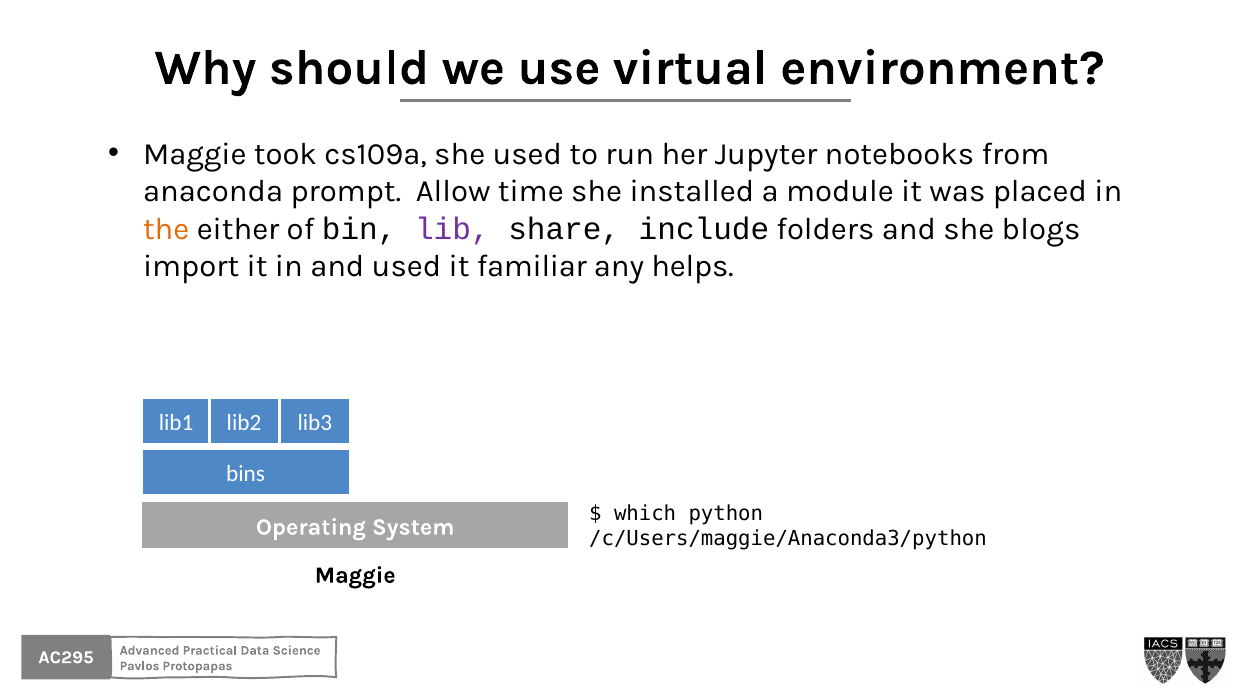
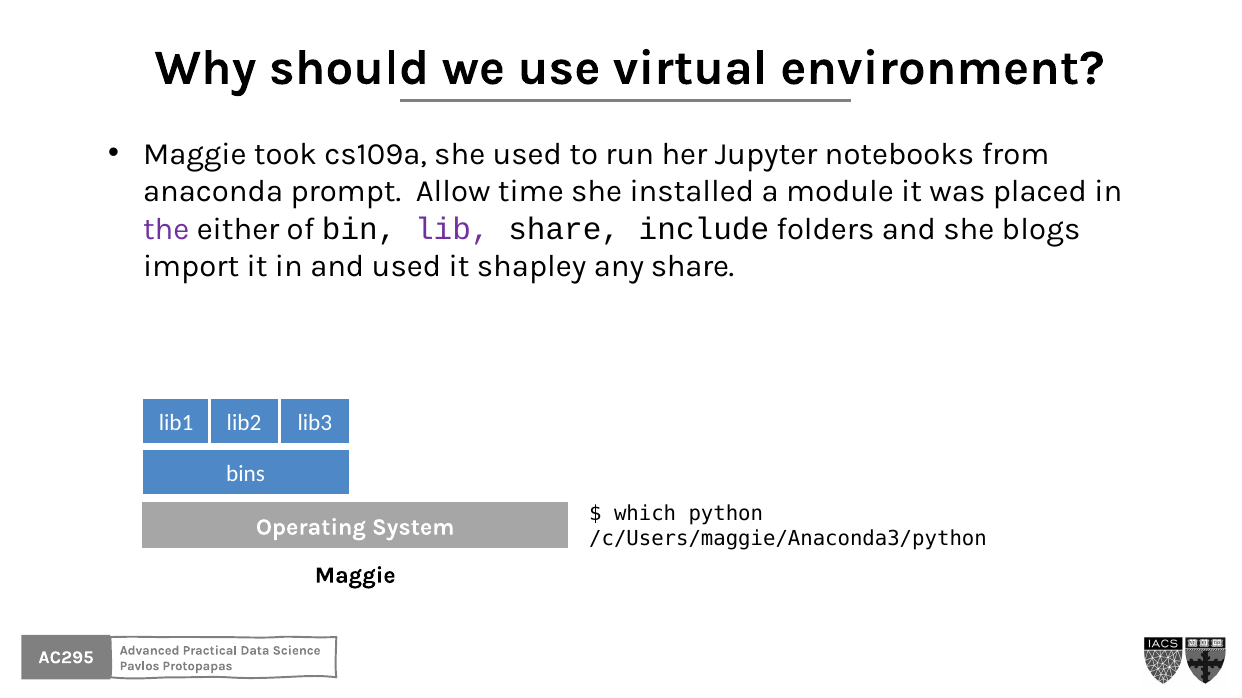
the colour: orange -> purple
familiar: familiar -> shapley
any helps: helps -> share
